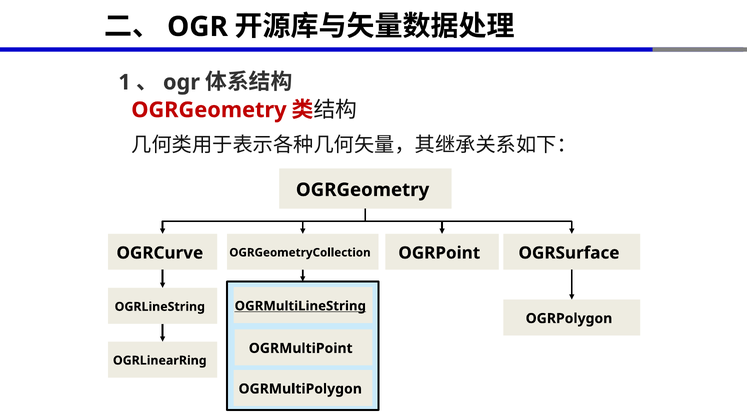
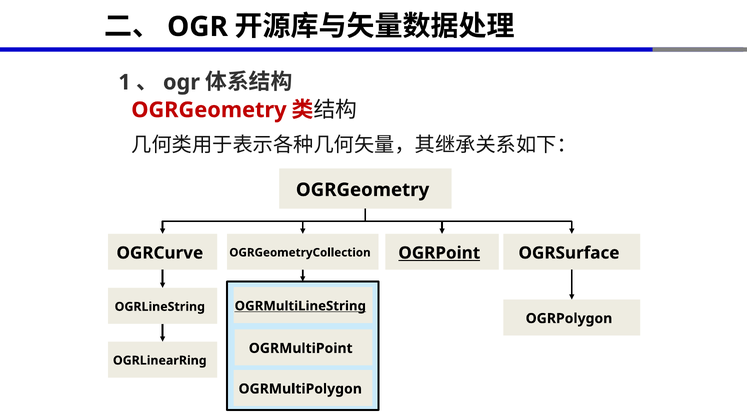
OGRPoint underline: none -> present
